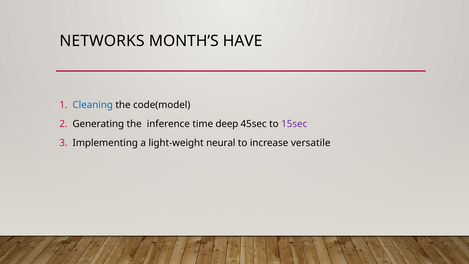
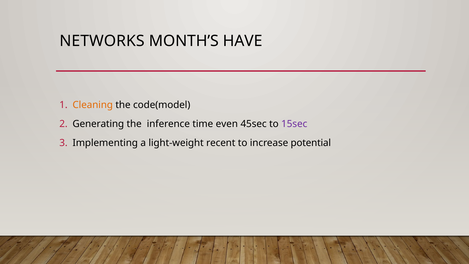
Cleaning colour: blue -> orange
deep: deep -> even
neural: neural -> recent
versatile: versatile -> potential
